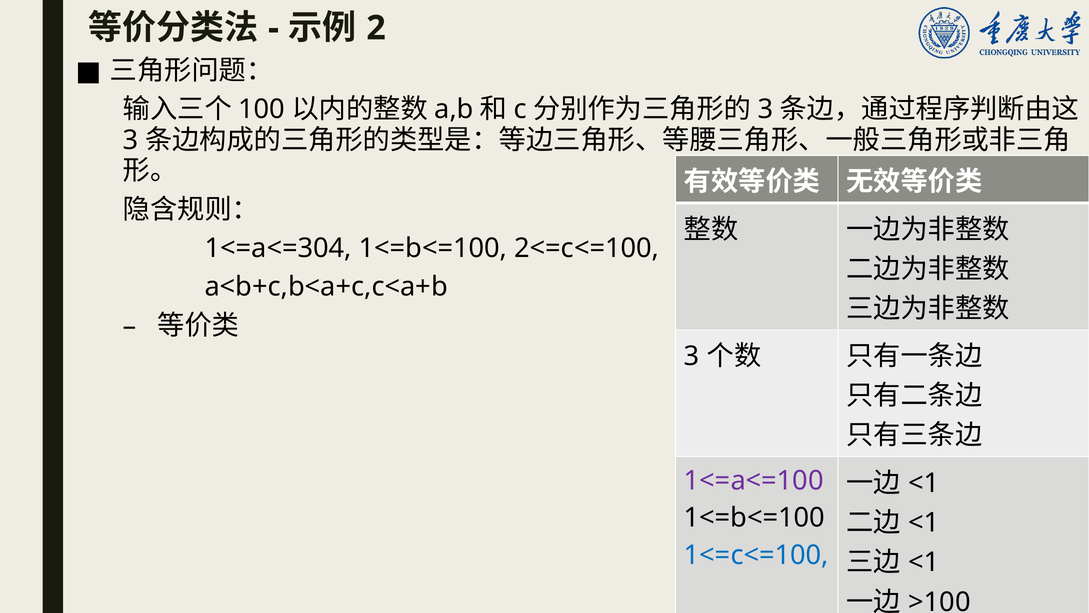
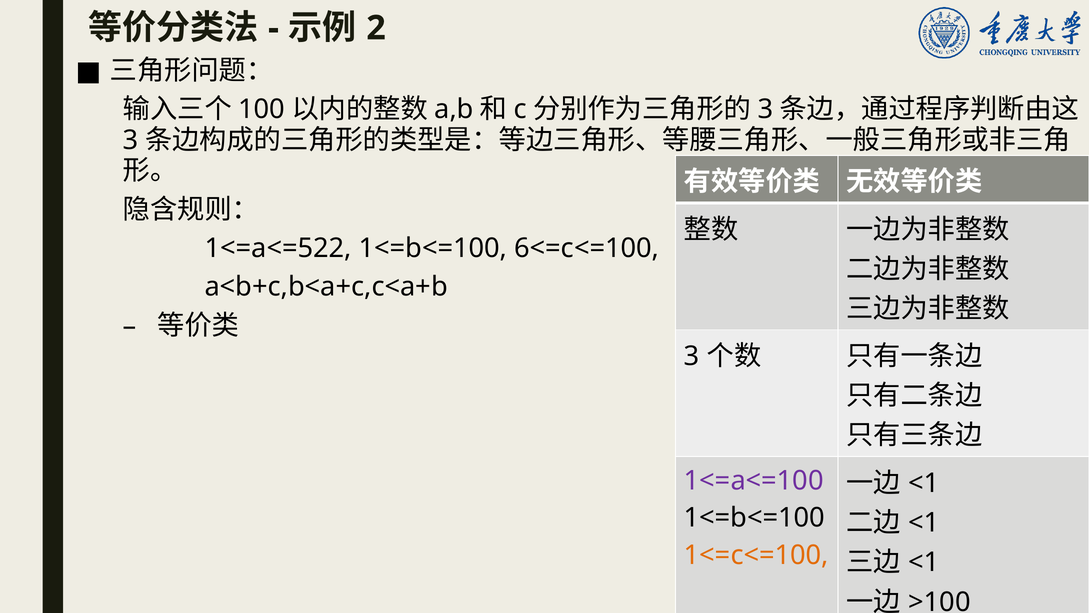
1<=a<=304: 1<=a<=304 -> 1<=a<=522
2<=c<=100: 2<=c<=100 -> 6<=c<=100
1<=c<=100 colour: blue -> orange
